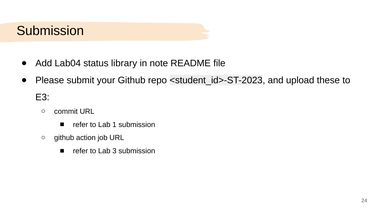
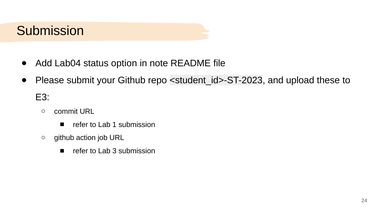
library: library -> option
